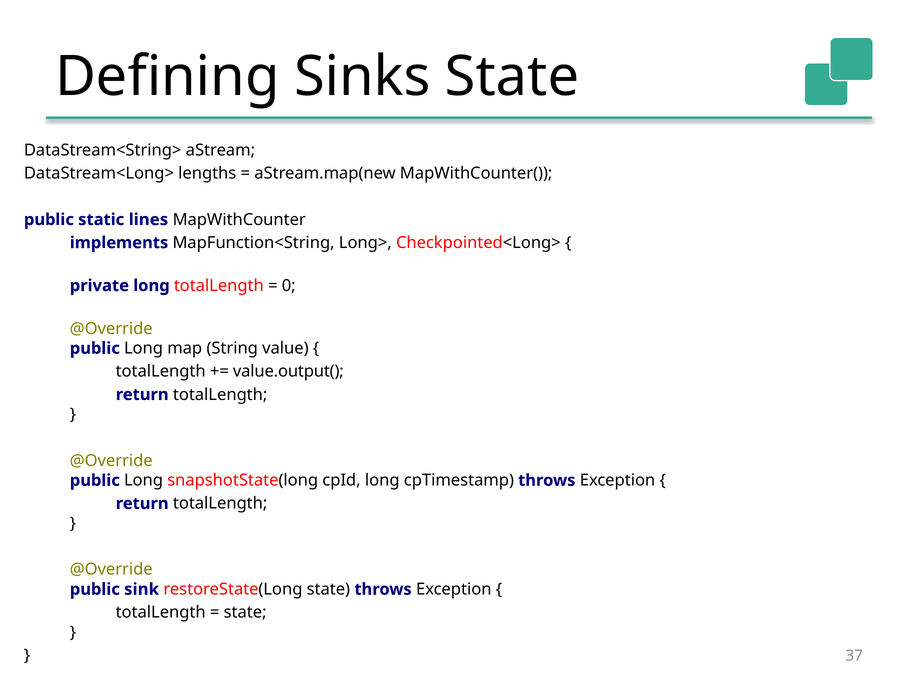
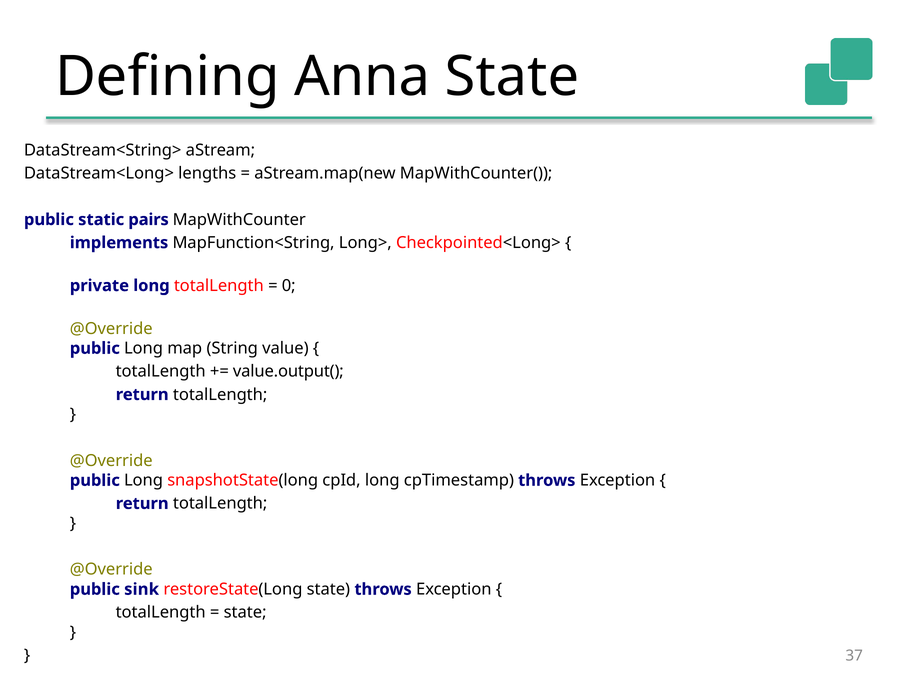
Sinks: Sinks -> Anna
lines: lines -> pairs
